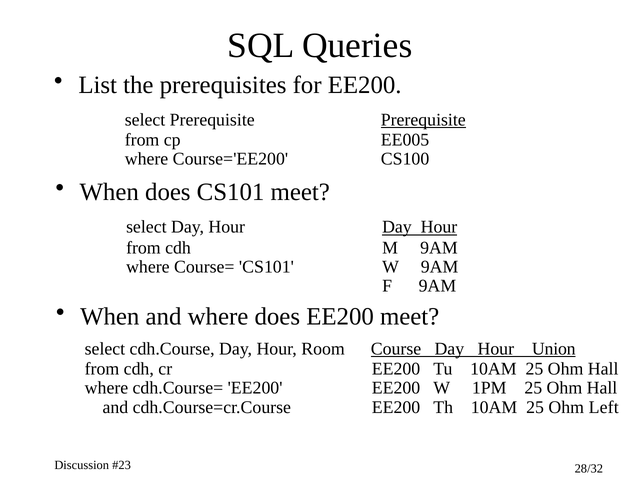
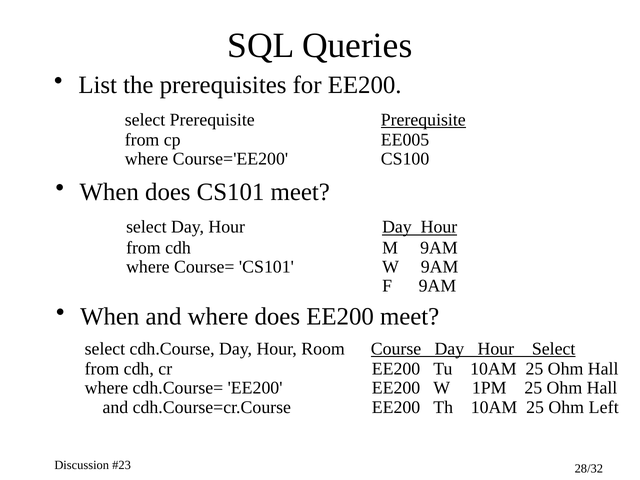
Hour Union: Union -> Select
